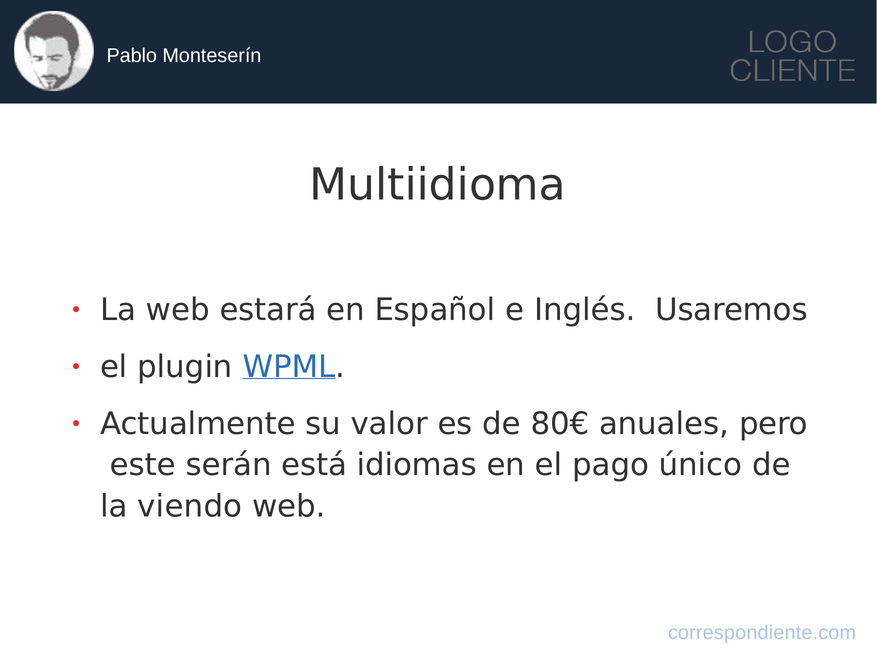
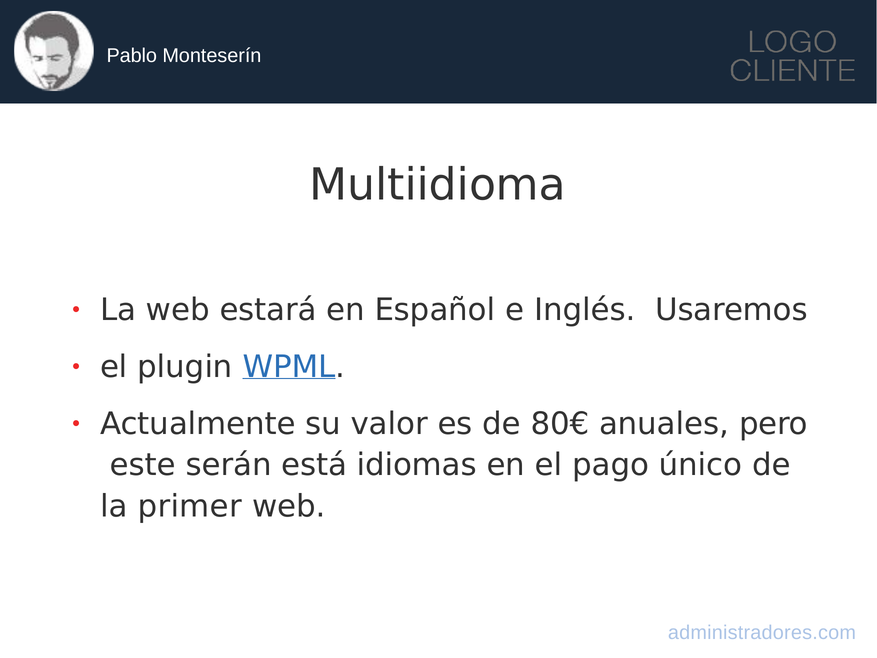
viendo: viendo -> primer
correspondiente.com: correspondiente.com -> administradores.com
